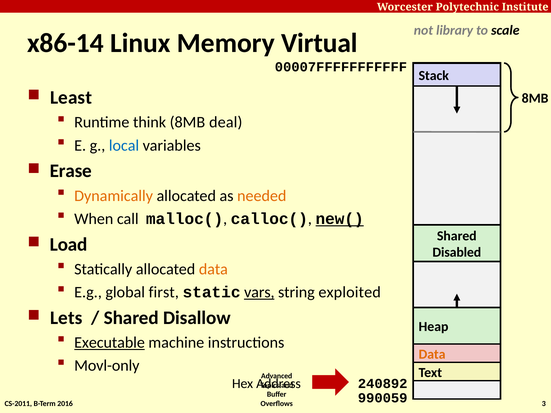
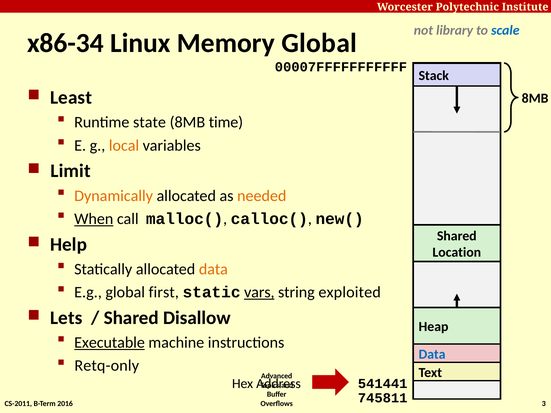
scale colour: black -> blue
x86-14: x86-14 -> x86-34
Memory Virtual: Virtual -> Global
think: think -> state
deal: deal -> time
local colour: blue -> orange
Erase: Erase -> Limit
When underline: none -> present
new( underline: present -> none
Load: Load -> Help
Disabled: Disabled -> Location
Data at (432, 354) colour: orange -> blue
Movl-only: Movl-only -> Retq-only
240892: 240892 -> 541441
990059: 990059 -> 745811
